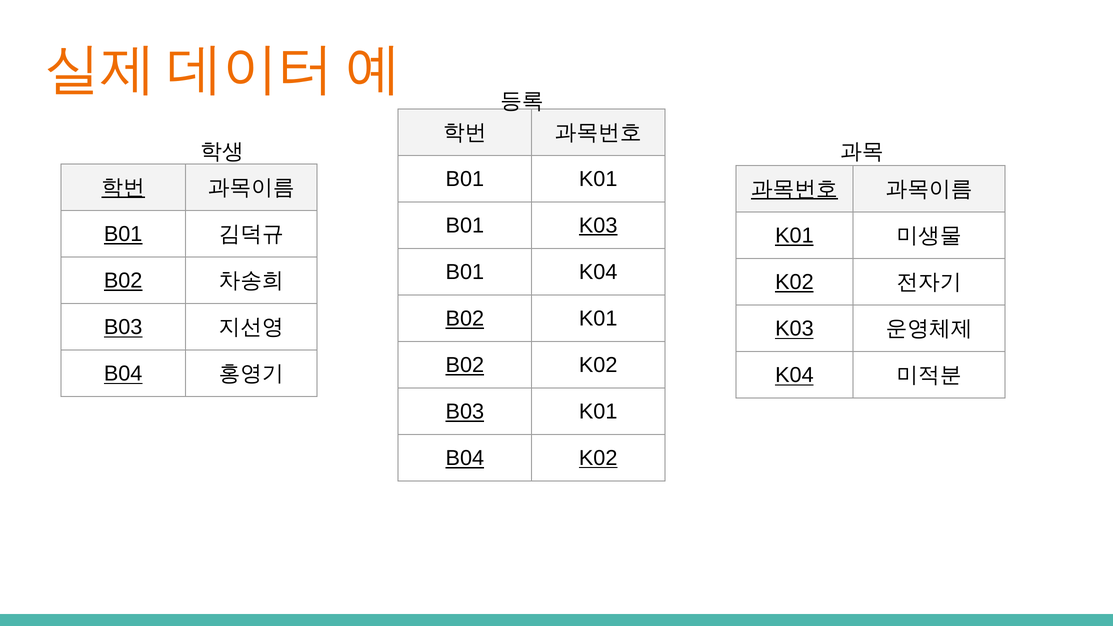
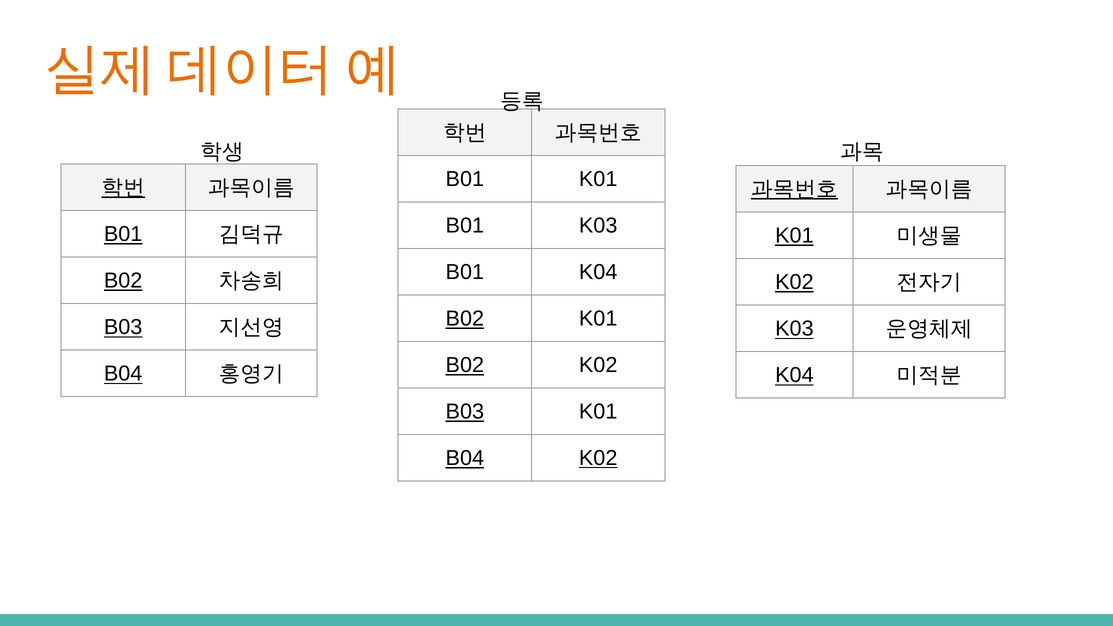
K03 at (598, 226) underline: present -> none
